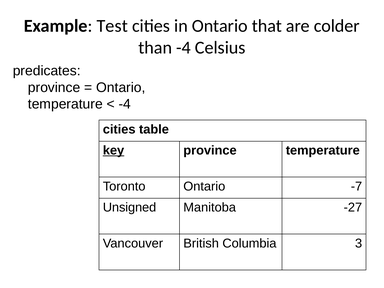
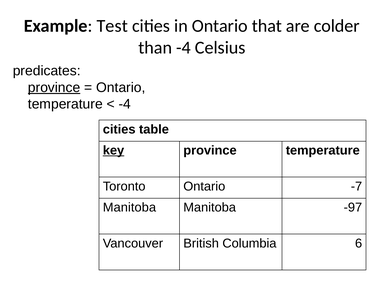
province at (54, 88) underline: none -> present
Unsigned at (130, 207): Unsigned -> Manitoba
-27: -27 -> -97
3: 3 -> 6
